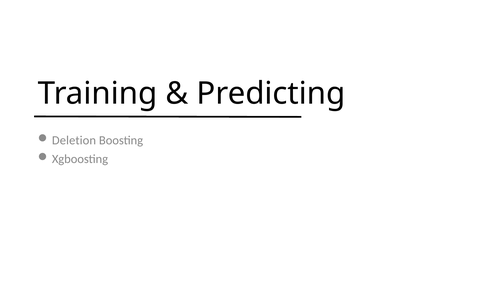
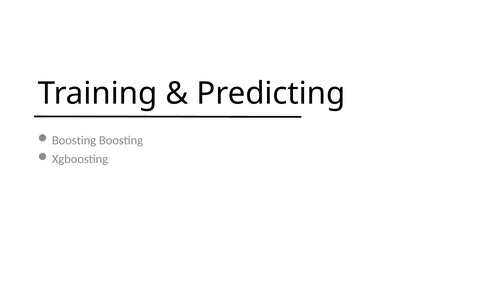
Deletion at (74, 140): Deletion -> Boosting
